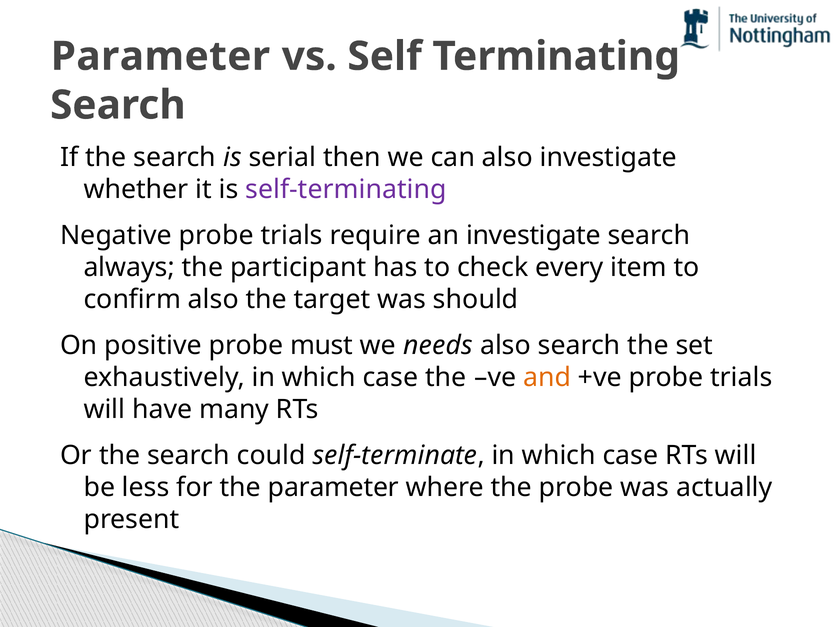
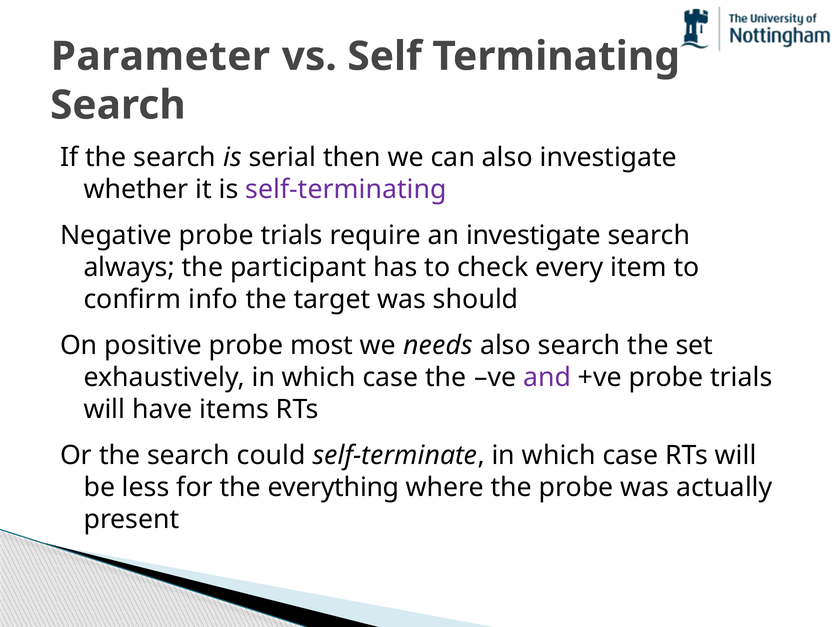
confirm also: also -> info
must: must -> most
and colour: orange -> purple
many: many -> items
the parameter: parameter -> everything
